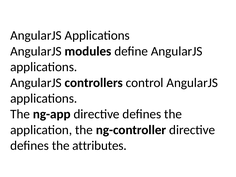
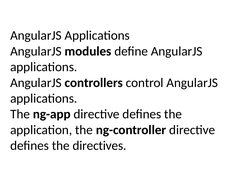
attributes: attributes -> directives
